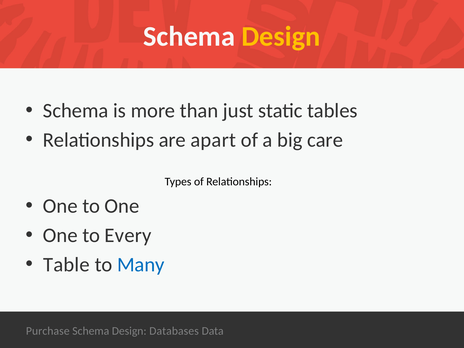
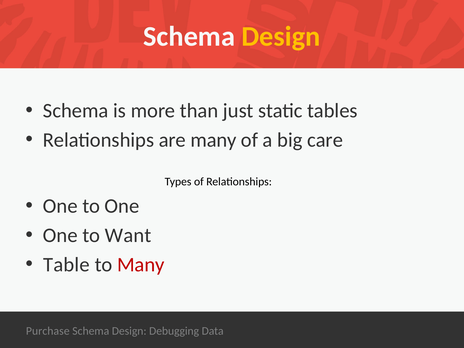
are apart: apart -> many
Every: Every -> Want
Many at (141, 265) colour: blue -> red
Databases: Databases -> Debugging
